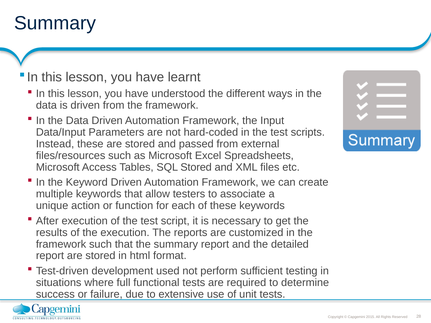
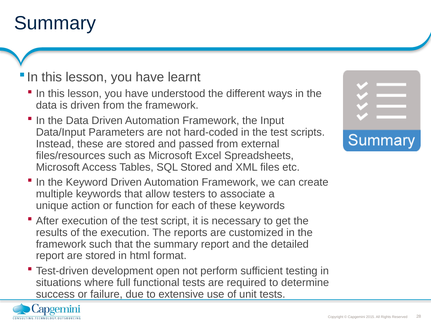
used: used -> open
